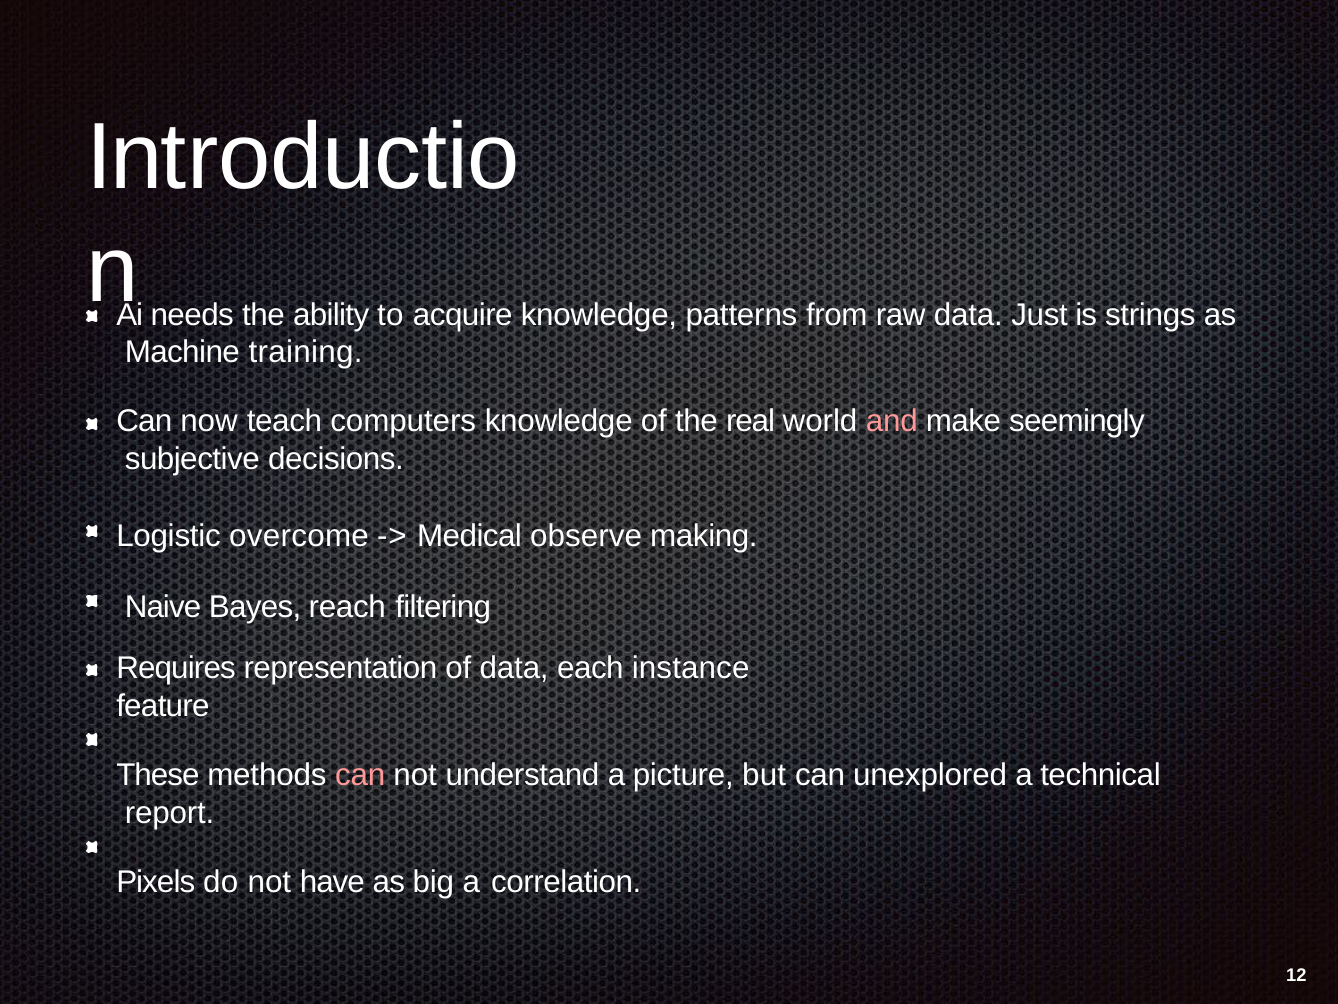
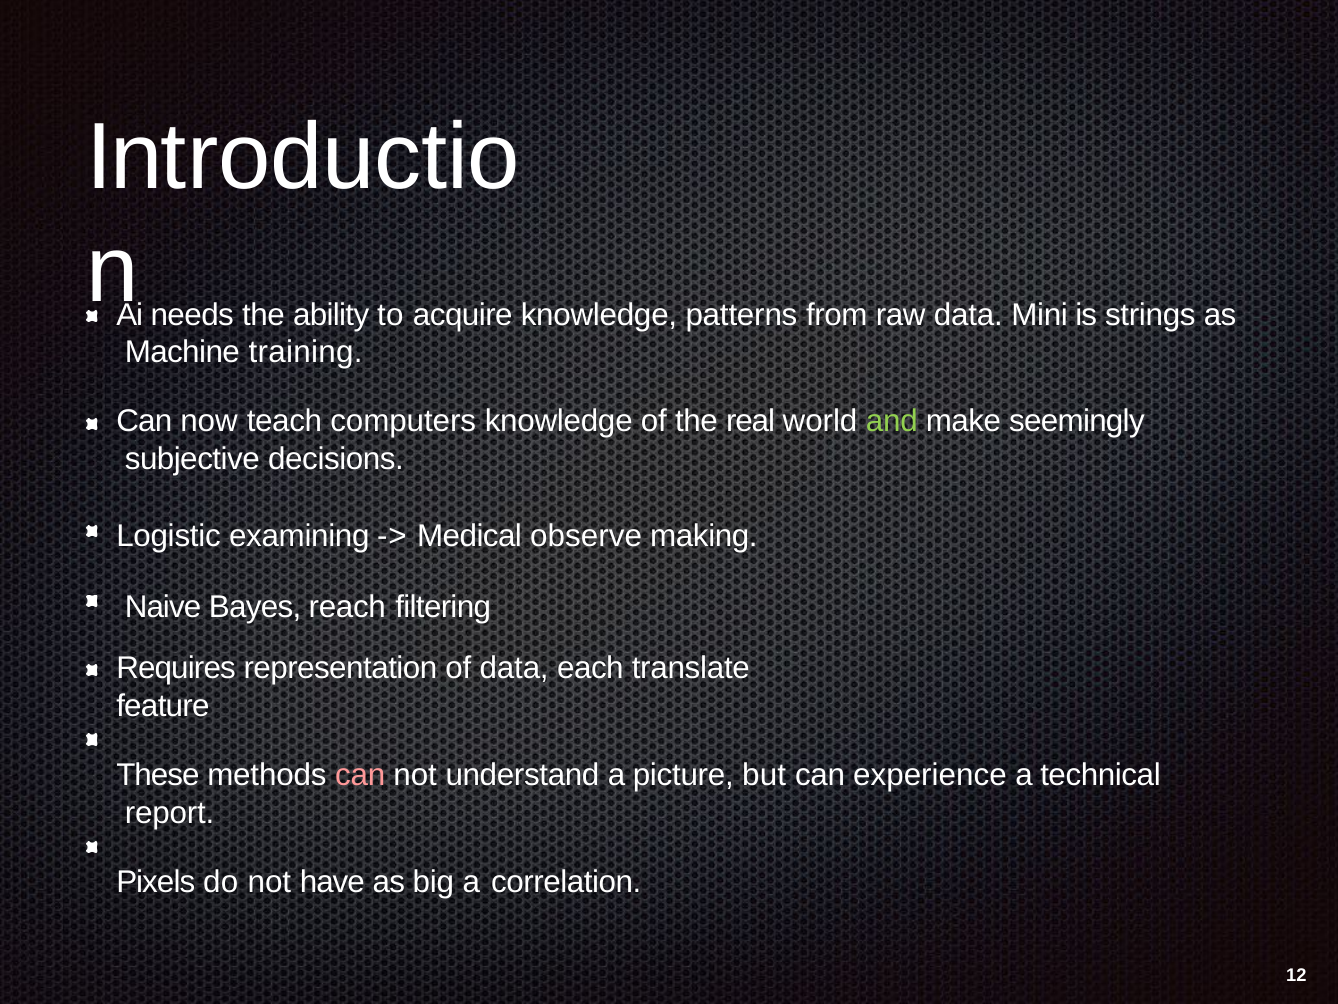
Just: Just -> Mini
and colour: pink -> light green
overcome: overcome -> examining
instance: instance -> translate
unexplored: unexplored -> experience
